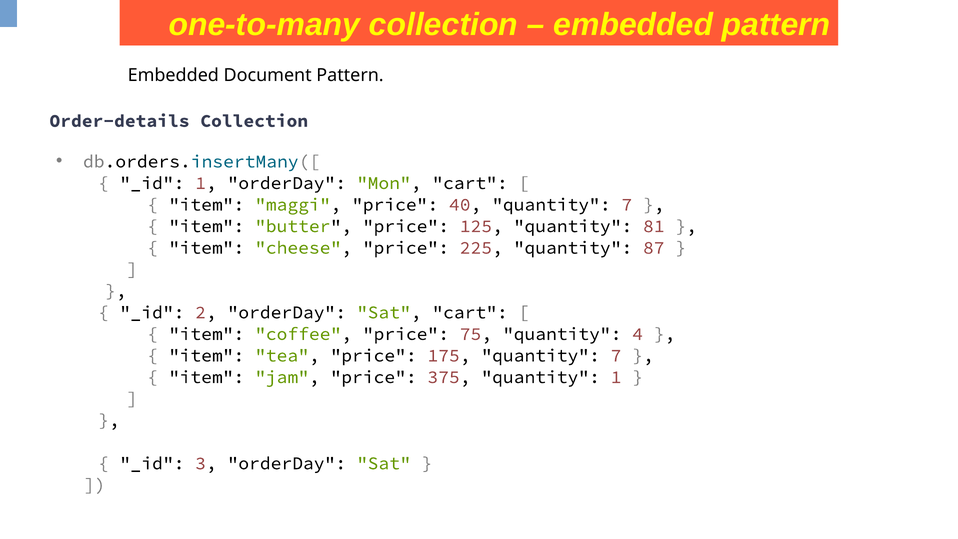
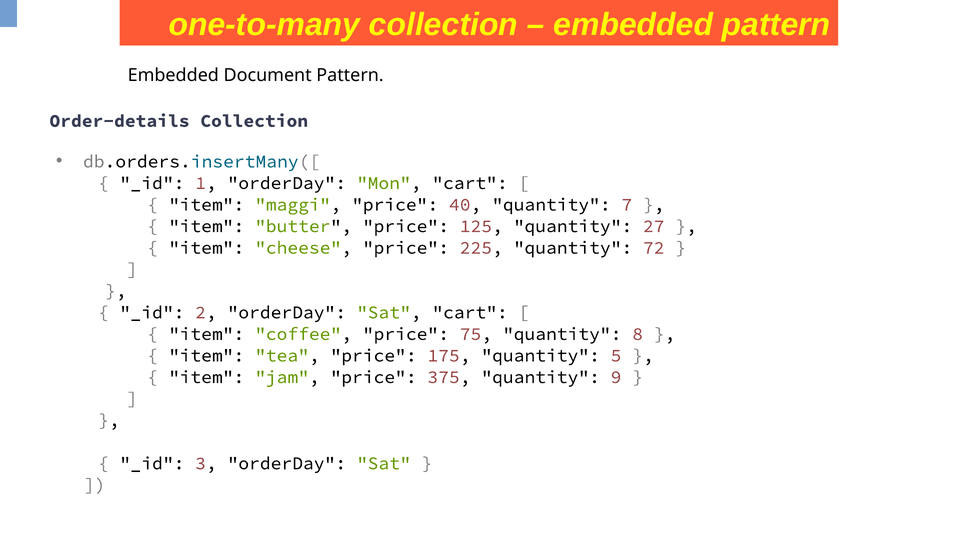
81: 81 -> 27
87: 87 -> 72
4: 4 -> 8
175 quantity 7: 7 -> 5
quantity 1: 1 -> 9
